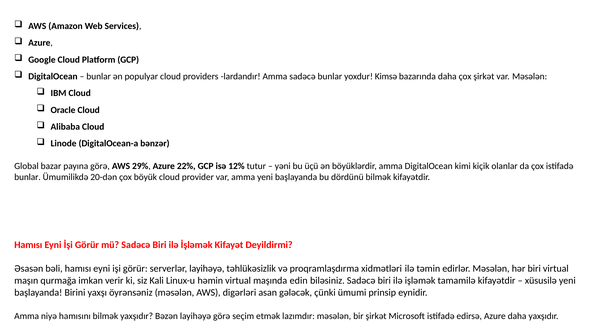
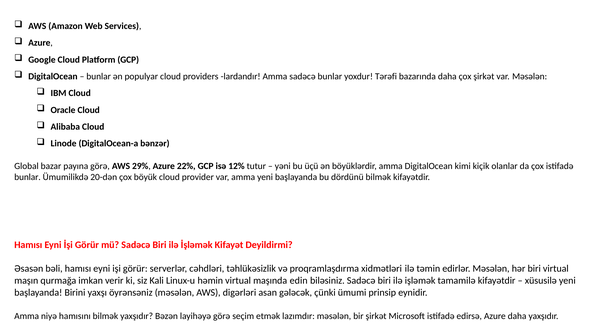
Kimsə: Kimsə -> Tərəfi
serverlər layihəyə: layihəyə -> cəhdləri
